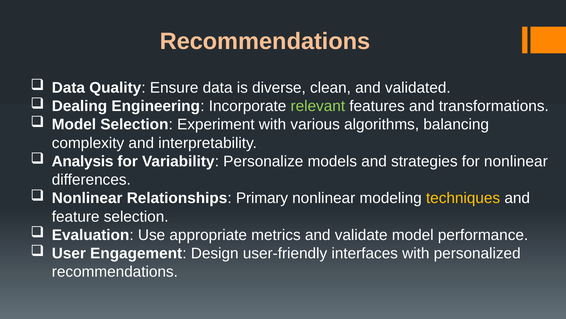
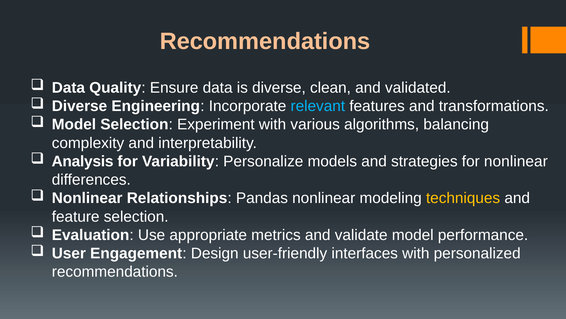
Dealing at (79, 106): Dealing -> Diverse
relevant colour: light green -> light blue
Primary: Primary -> Pandas
